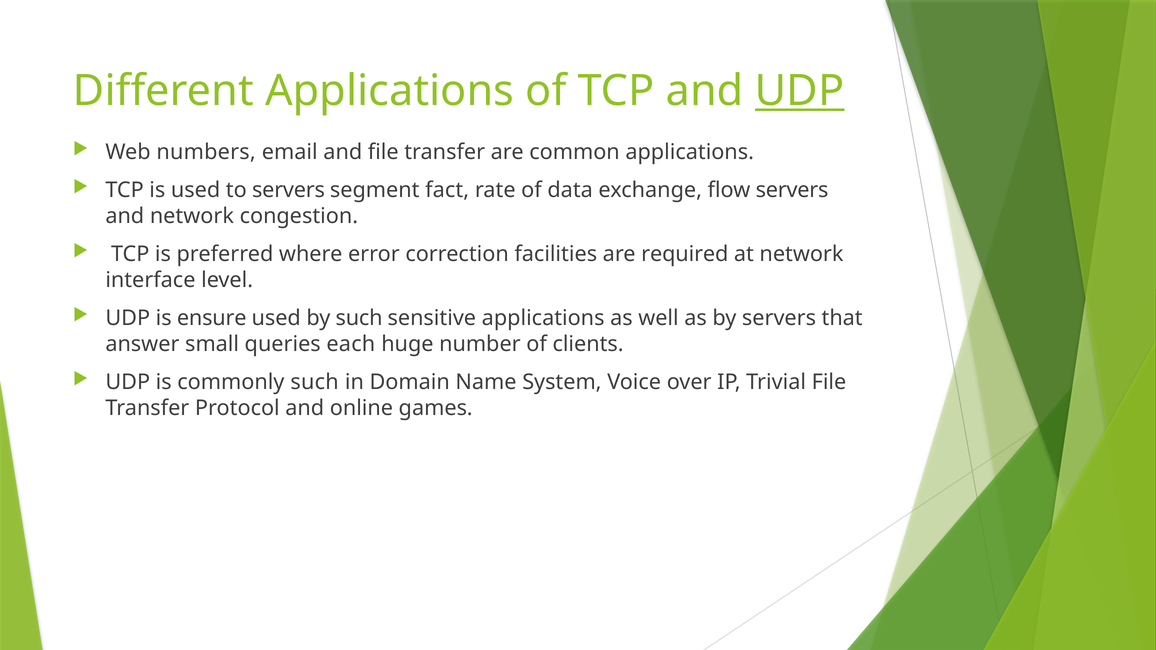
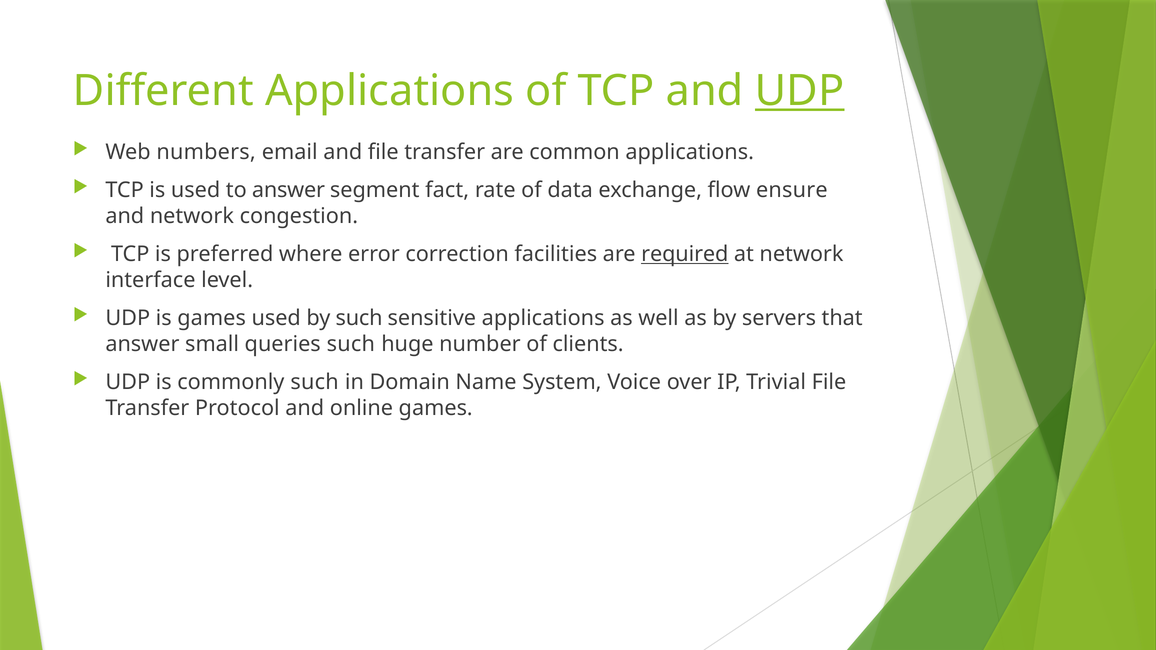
to servers: servers -> answer
flow servers: servers -> ensure
required underline: none -> present
is ensure: ensure -> games
queries each: each -> such
